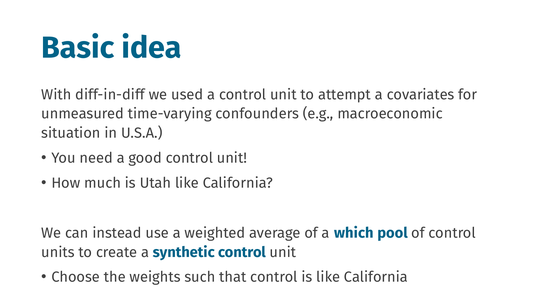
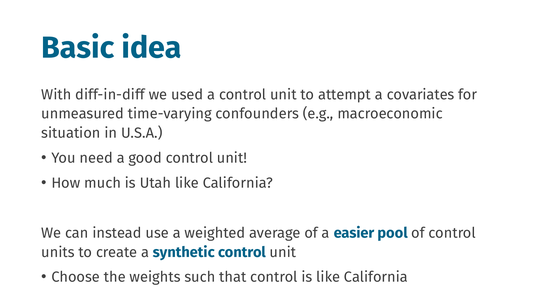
which: which -> easier
